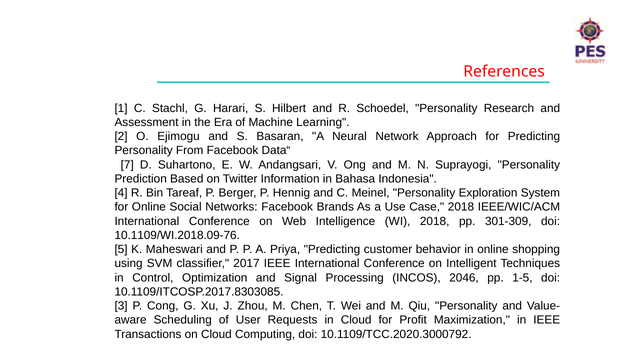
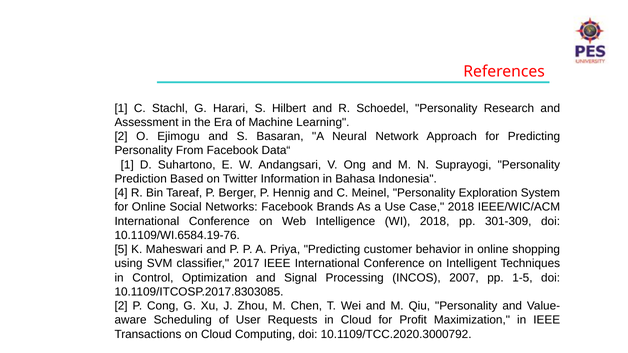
7 at (127, 165): 7 -> 1
10.1109/WI.2018.09-76: 10.1109/WI.2018.09-76 -> 10.1109/WI.6584.19-76
2046: 2046 -> 2007
3 at (121, 306): 3 -> 2
